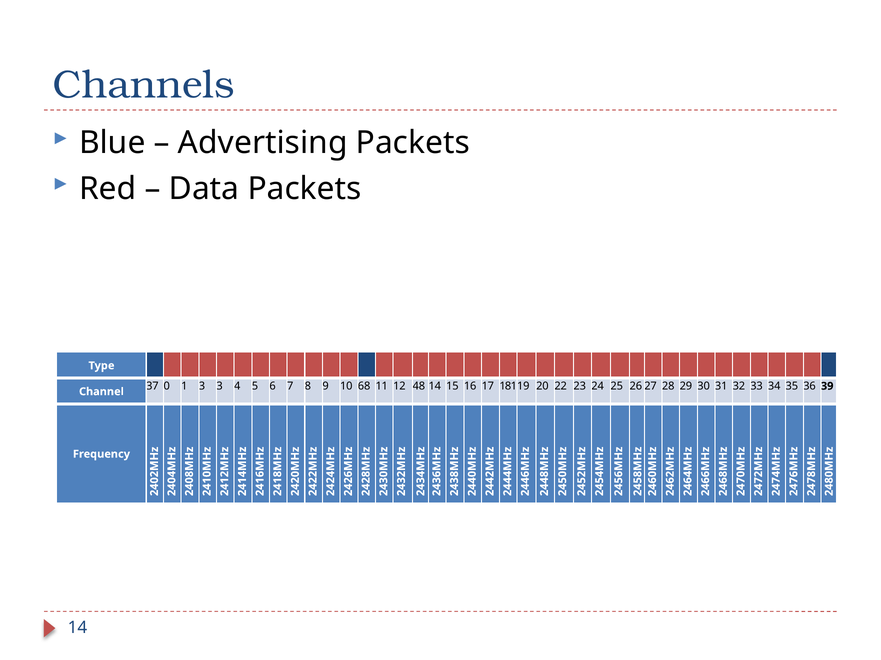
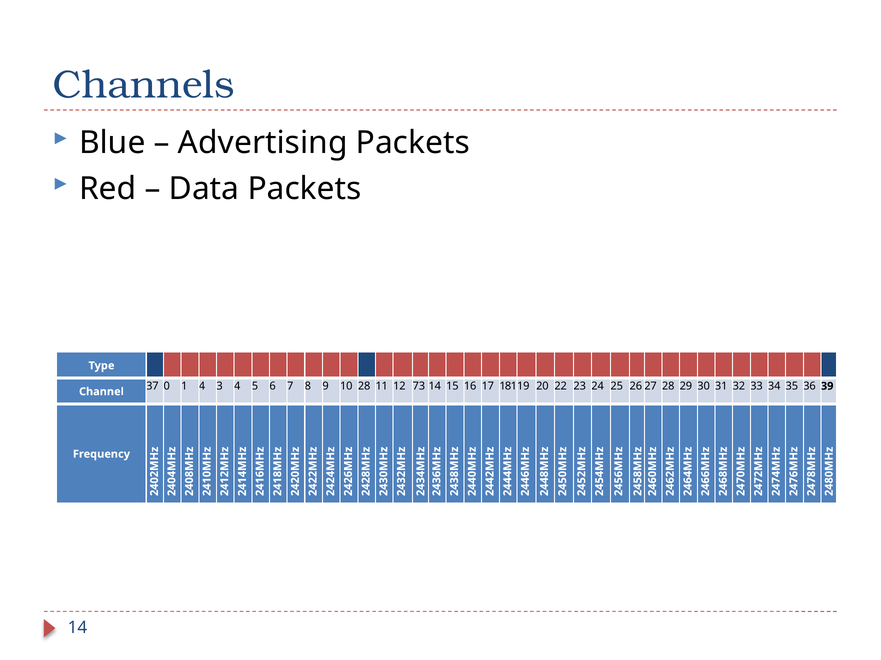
0 1 3: 3 -> 4
10 68: 68 -> 28
48: 48 -> 73
